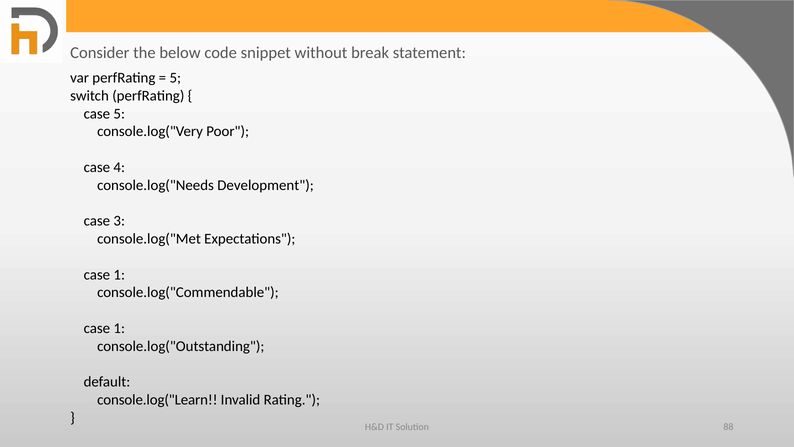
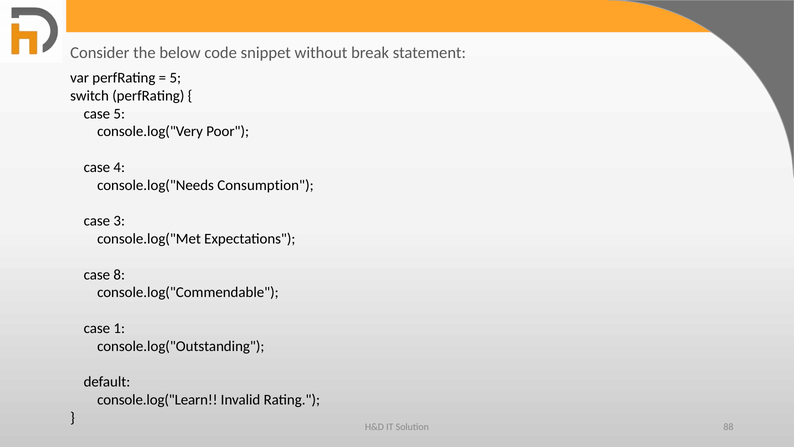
Development: Development -> Consumption
1 at (119, 274): 1 -> 8
